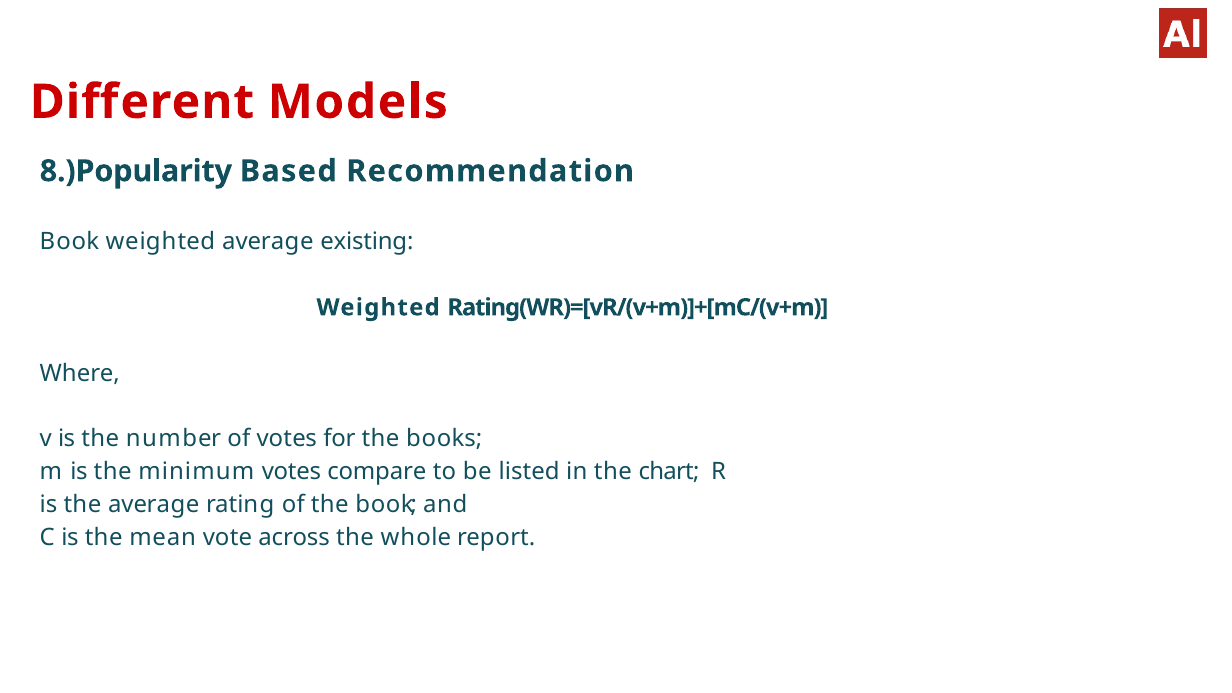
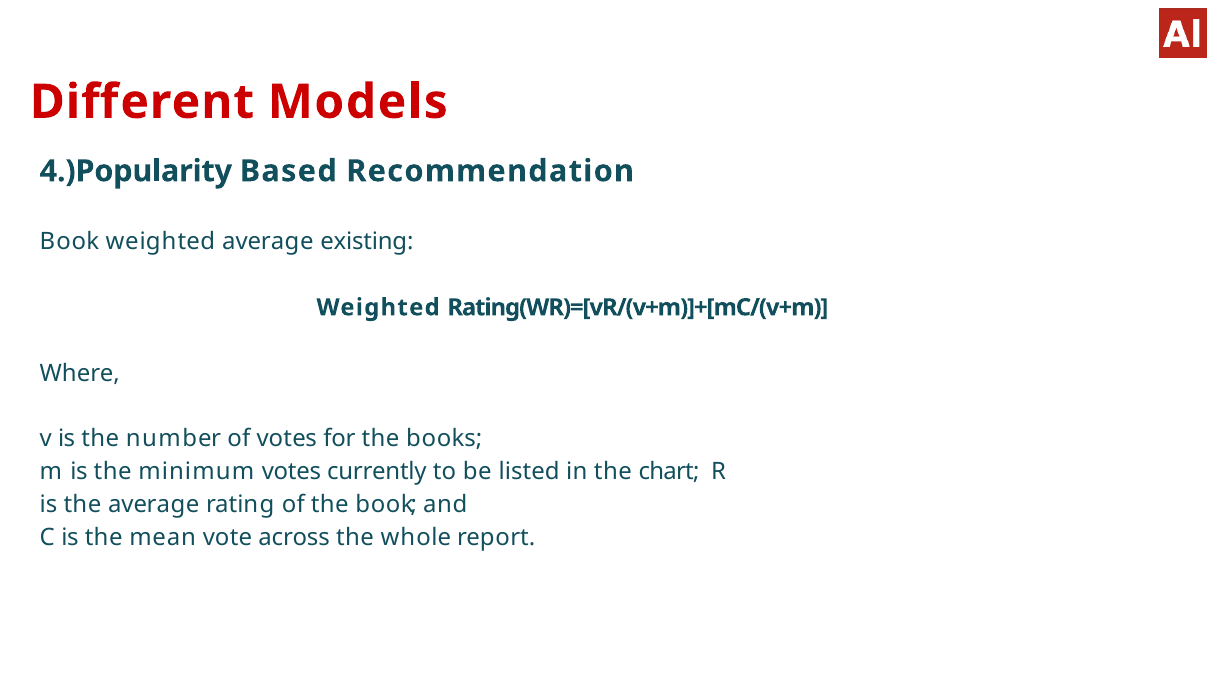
8.)Popularity: 8.)Popularity -> 4.)Popularity
compare: compare -> currently
